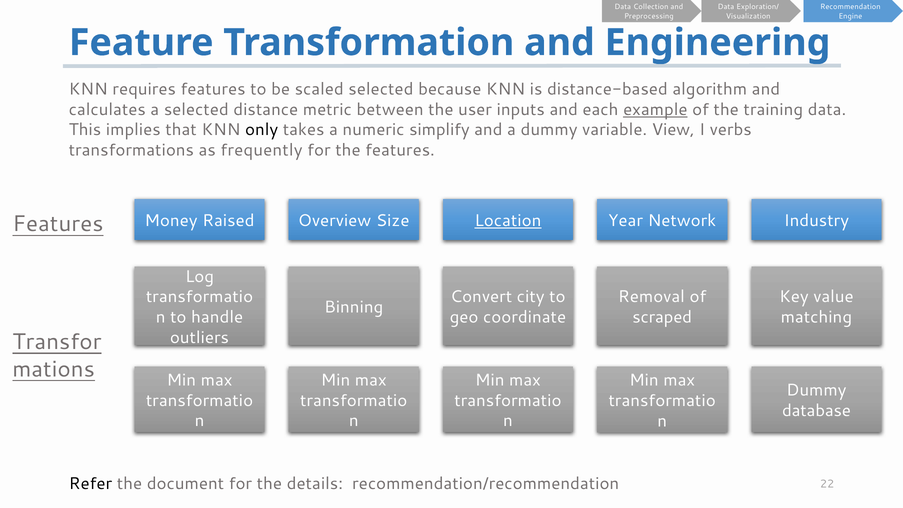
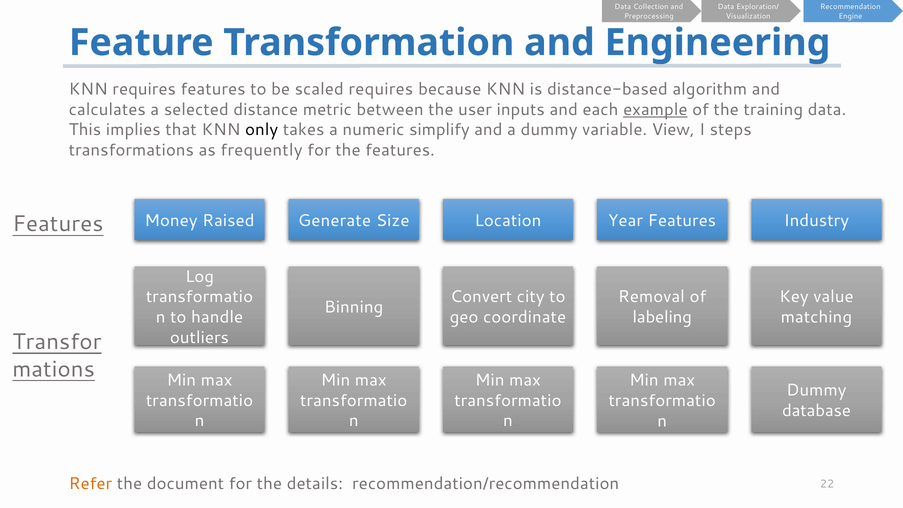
scaled selected: selected -> requires
verbs: verbs -> steps
Overview: Overview -> Generate
Location underline: present -> none
Year Network: Network -> Features
scraped: scraped -> labeling
Refer colour: black -> orange
